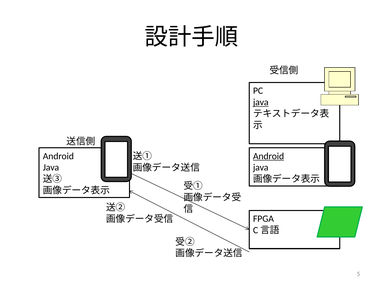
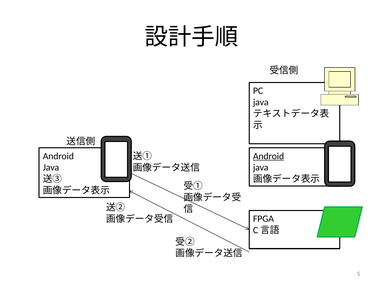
java at (261, 102) underline: present -> none
